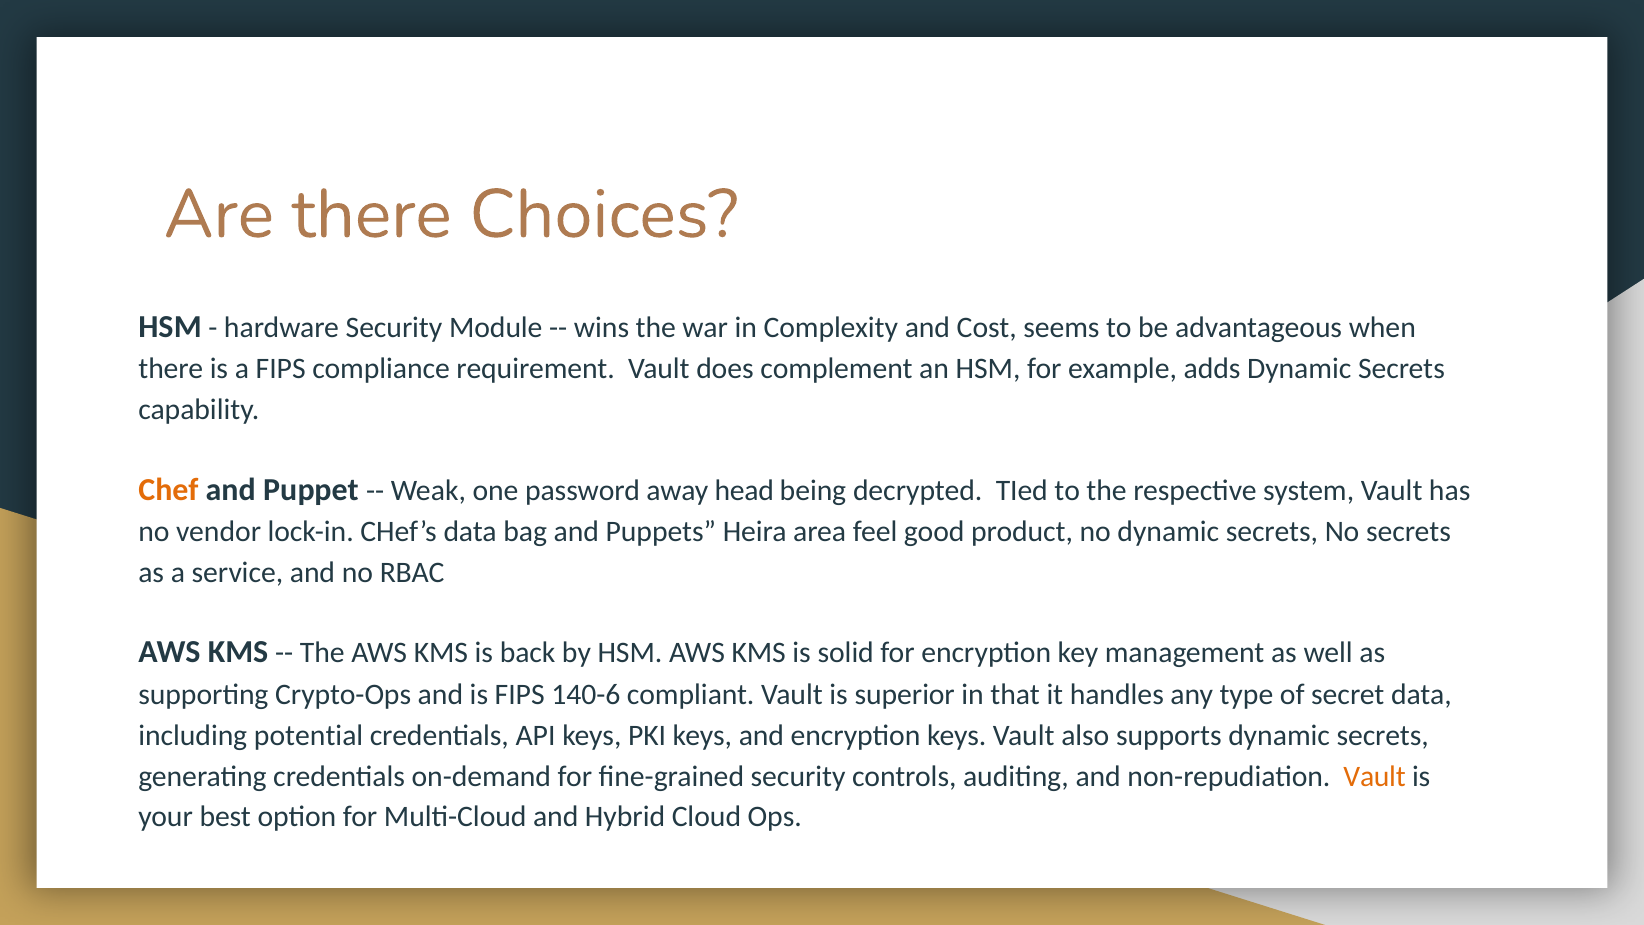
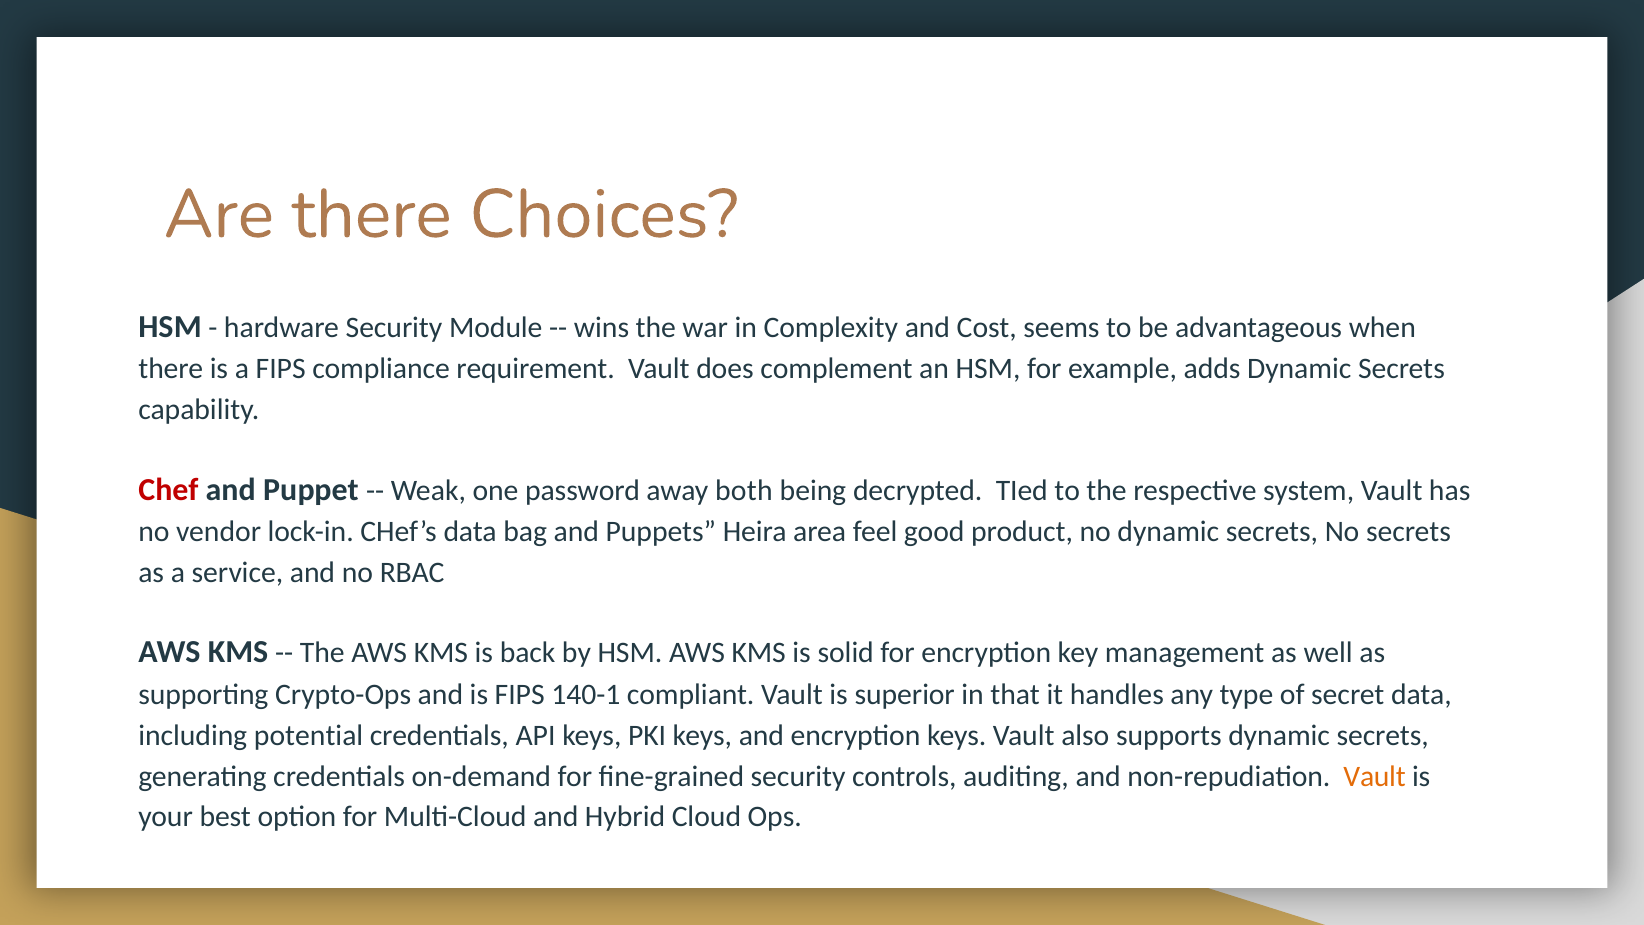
Chef colour: orange -> red
head: head -> both
140-6: 140-6 -> 140-1
